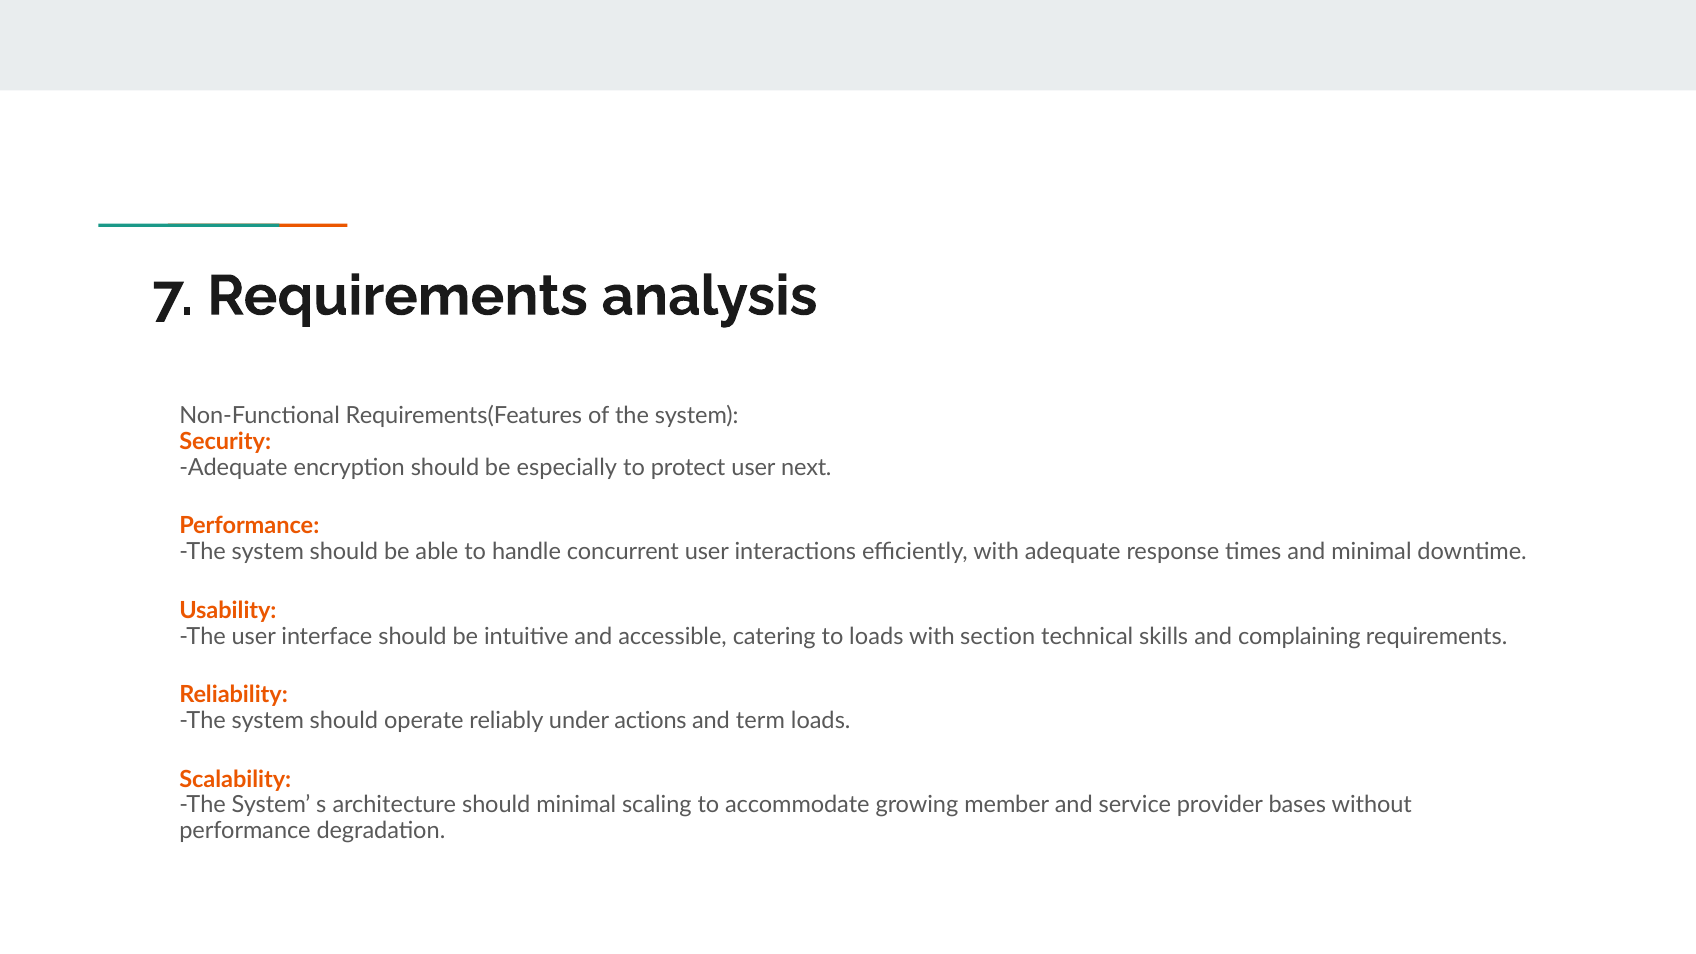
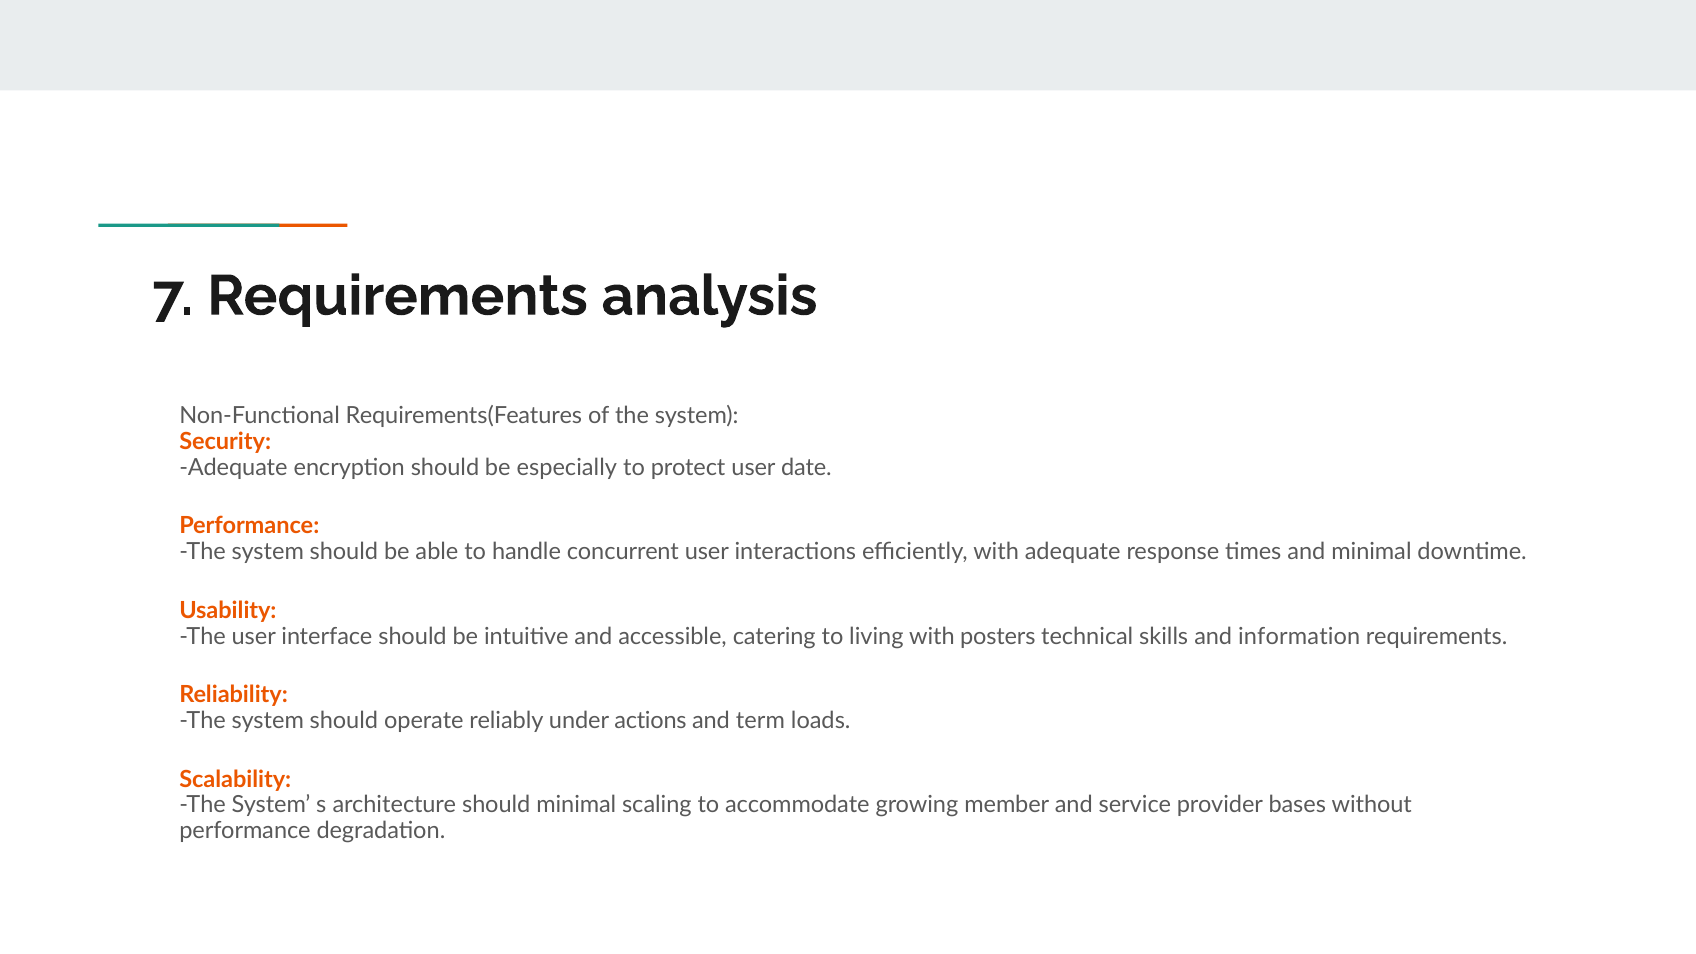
next: next -> date
to loads: loads -> living
section: section -> posters
complaining: complaining -> information
